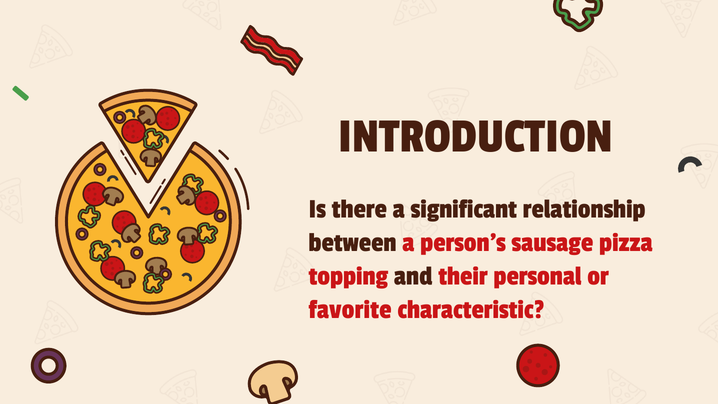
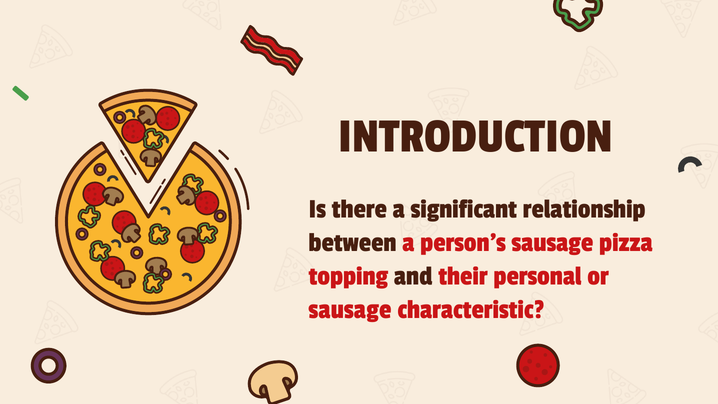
favorite at (350, 309): favorite -> sausage
